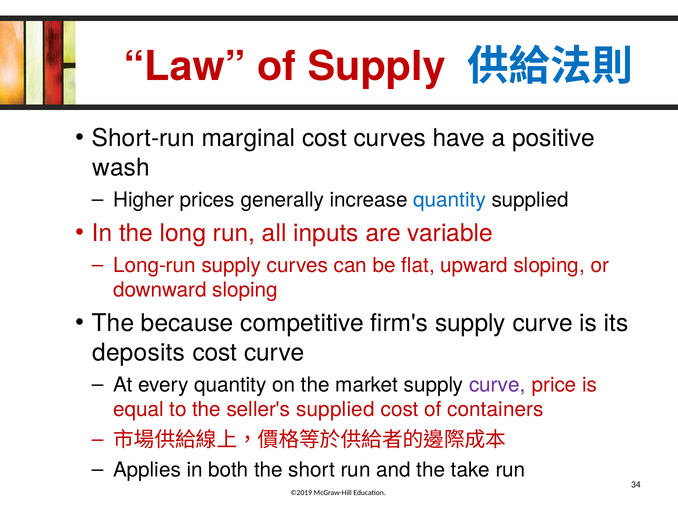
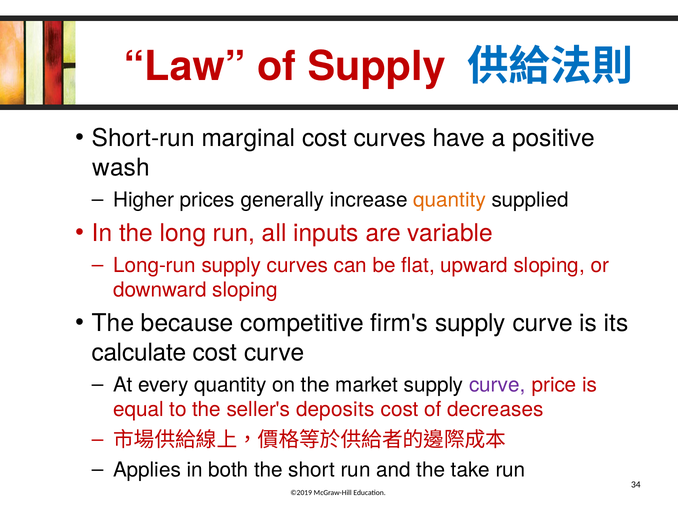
quantity at (450, 200) colour: blue -> orange
deposits: deposits -> calculate
seller's supplied: supplied -> deposits
containers: containers -> decreases
